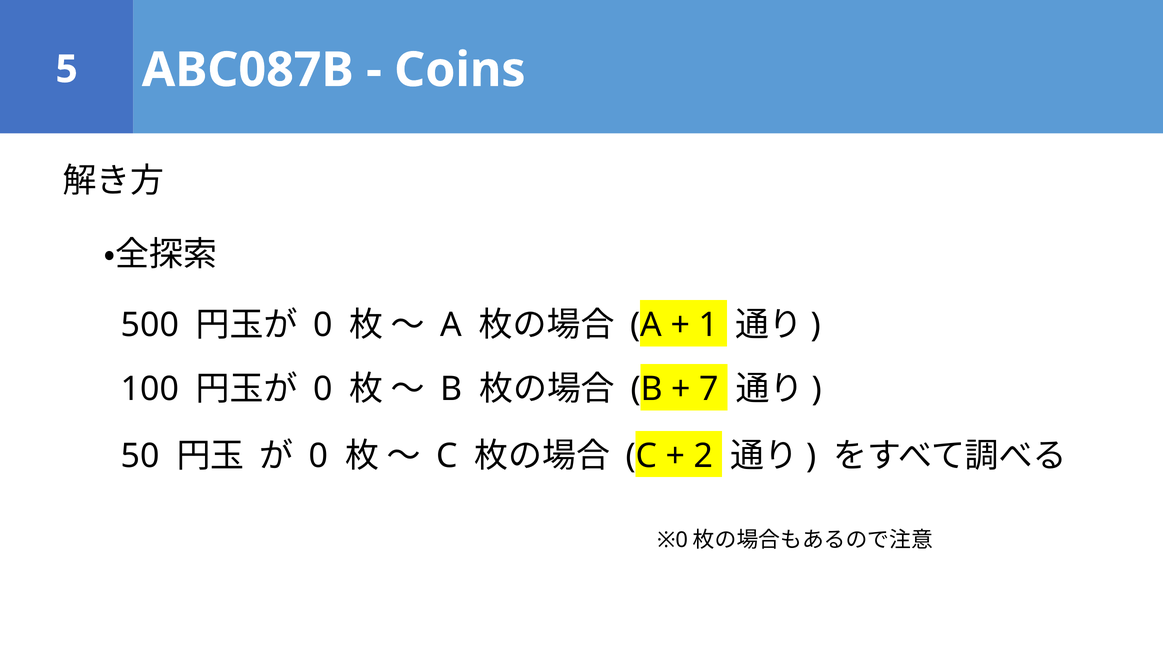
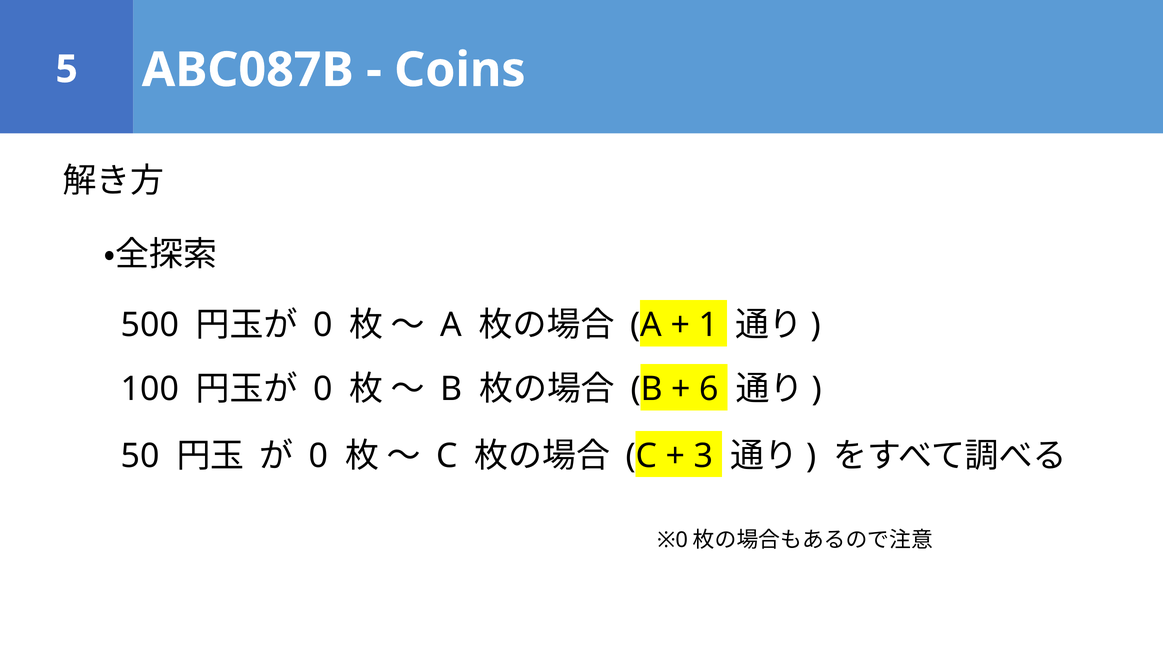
7: 7 -> 6
2: 2 -> 3
